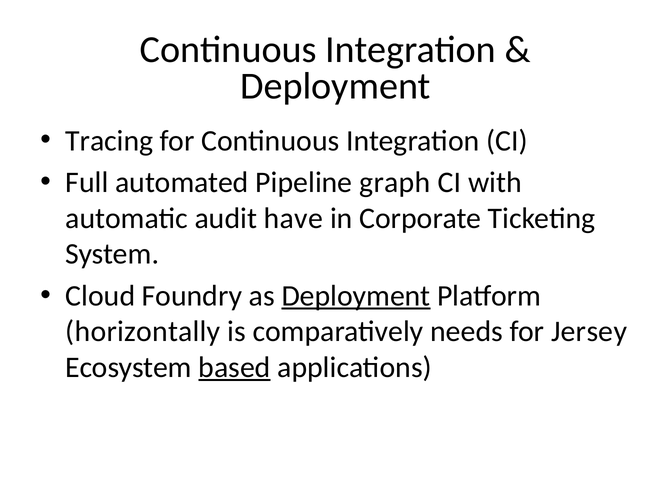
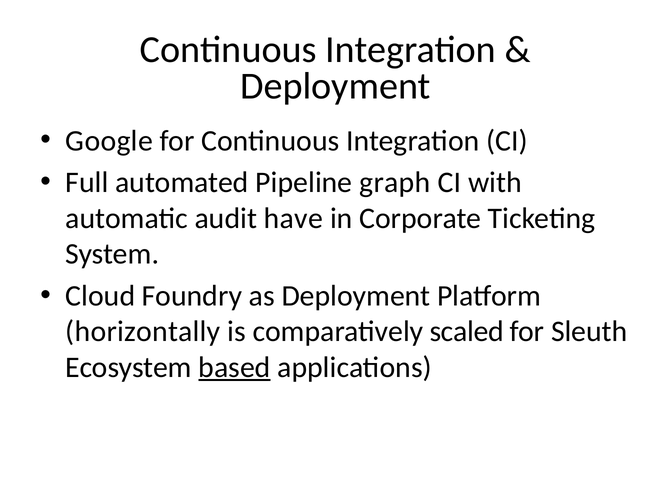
Tracing: Tracing -> Google
Deployment at (356, 296) underline: present -> none
needs: needs -> scaled
Jersey: Jersey -> Sleuth
